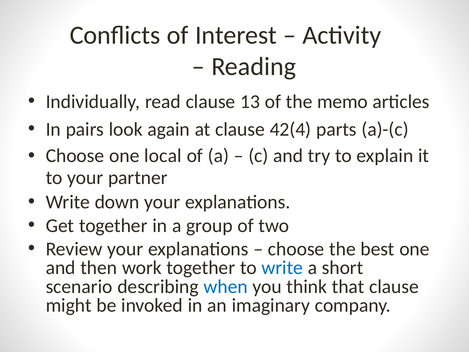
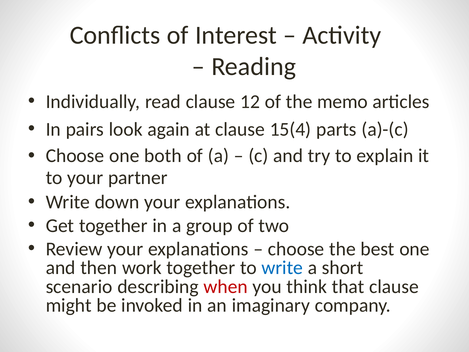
13: 13 -> 12
42(4: 42(4 -> 15(4
local: local -> both
when colour: blue -> red
